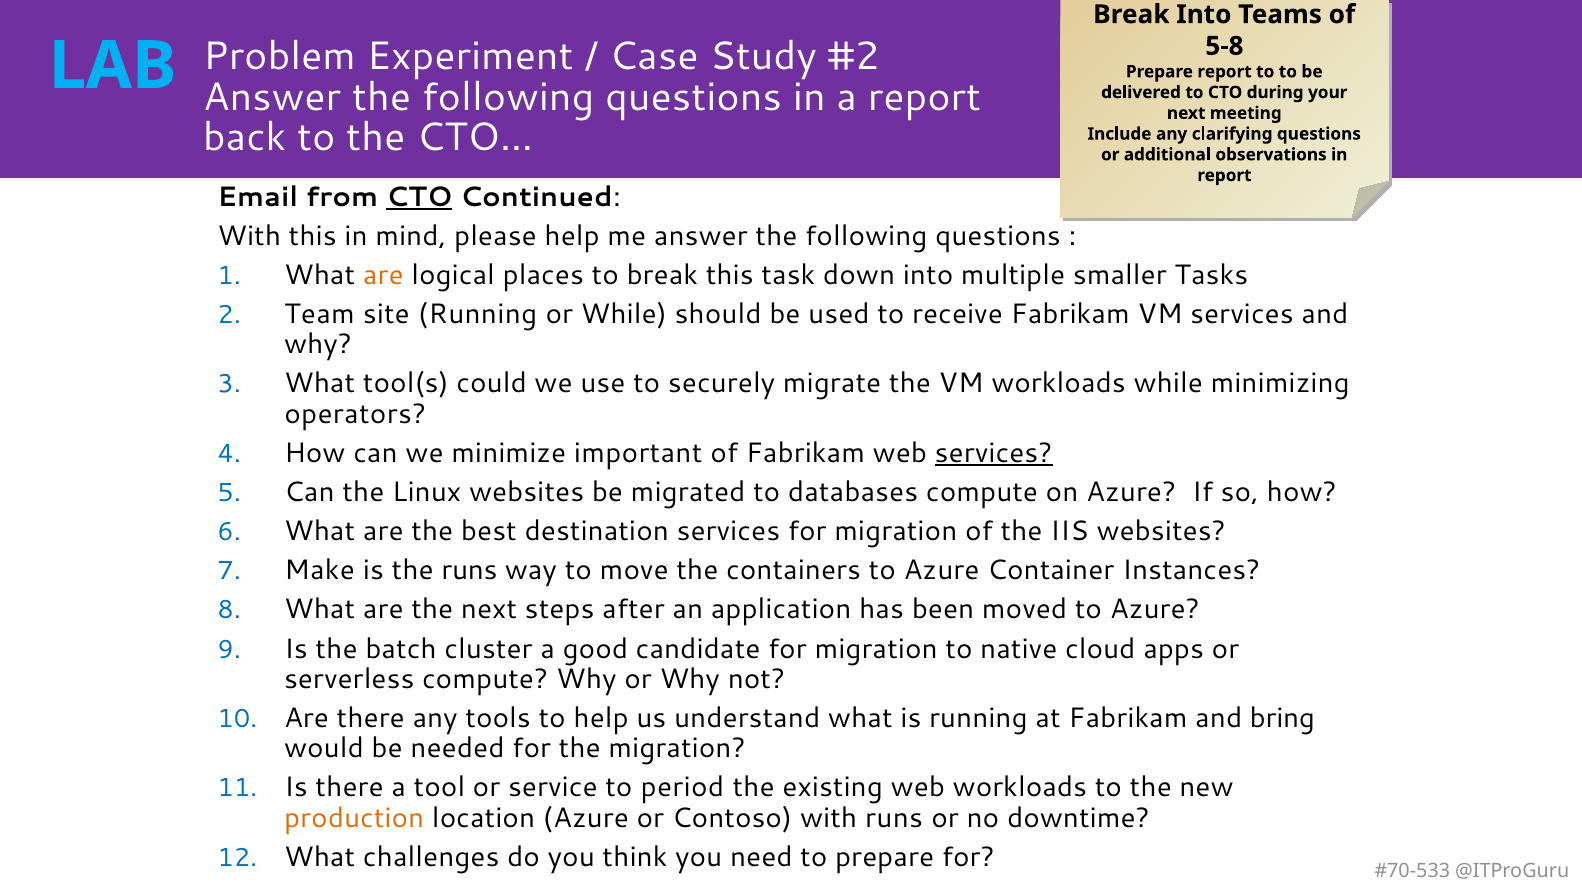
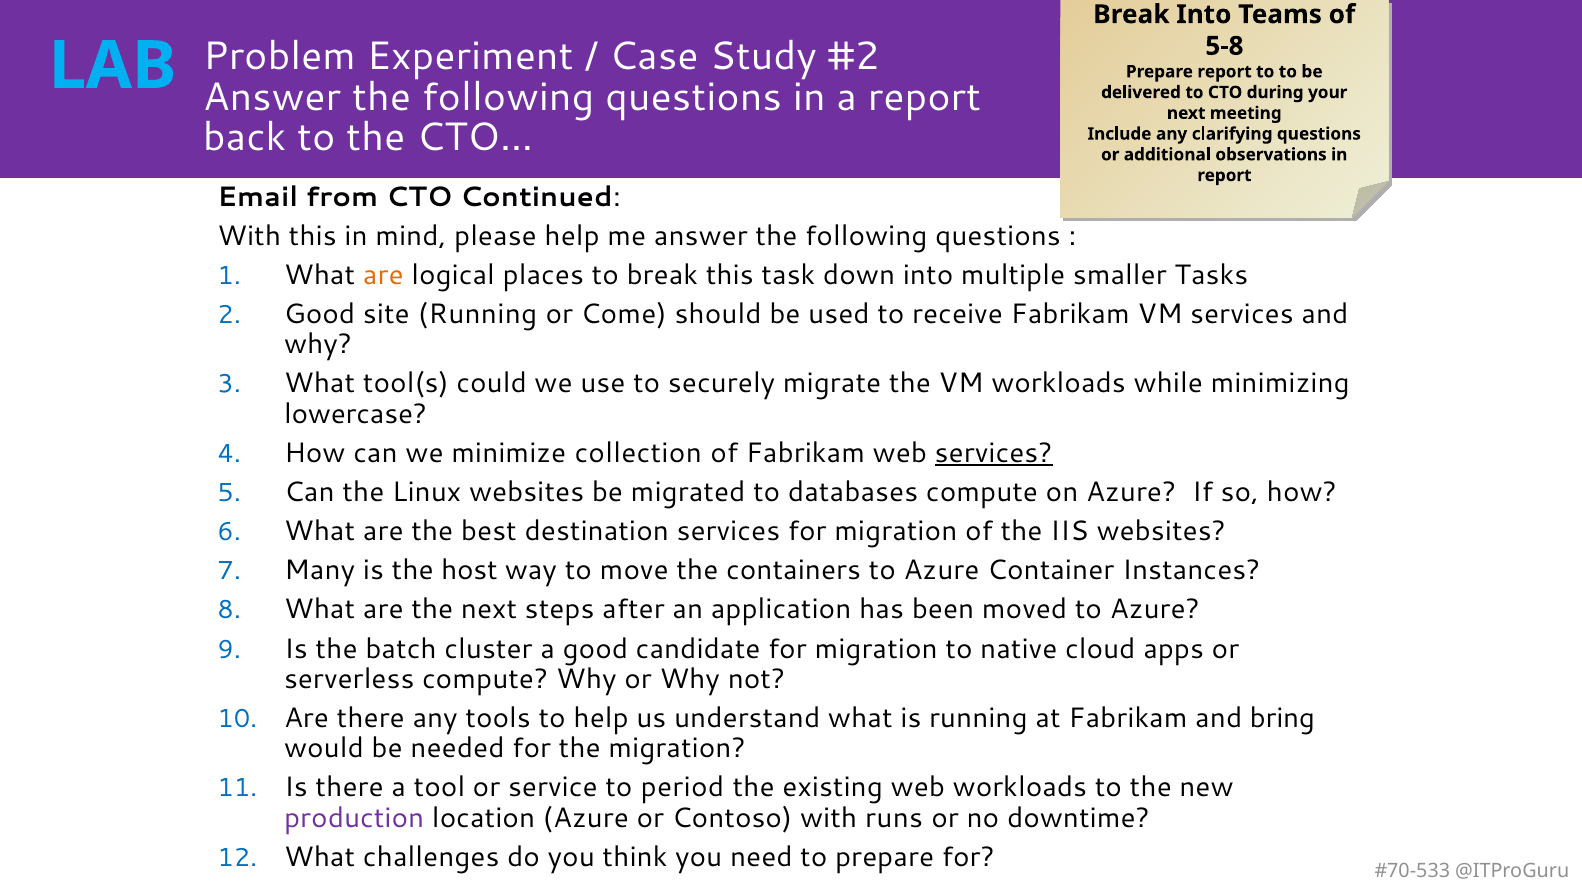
CTO at (419, 197) underline: present -> none
2 Team: Team -> Good
or While: While -> Come
operators: operators -> lowercase
important: important -> collection
Make: Make -> Many
the runs: runs -> host
production colour: orange -> purple
